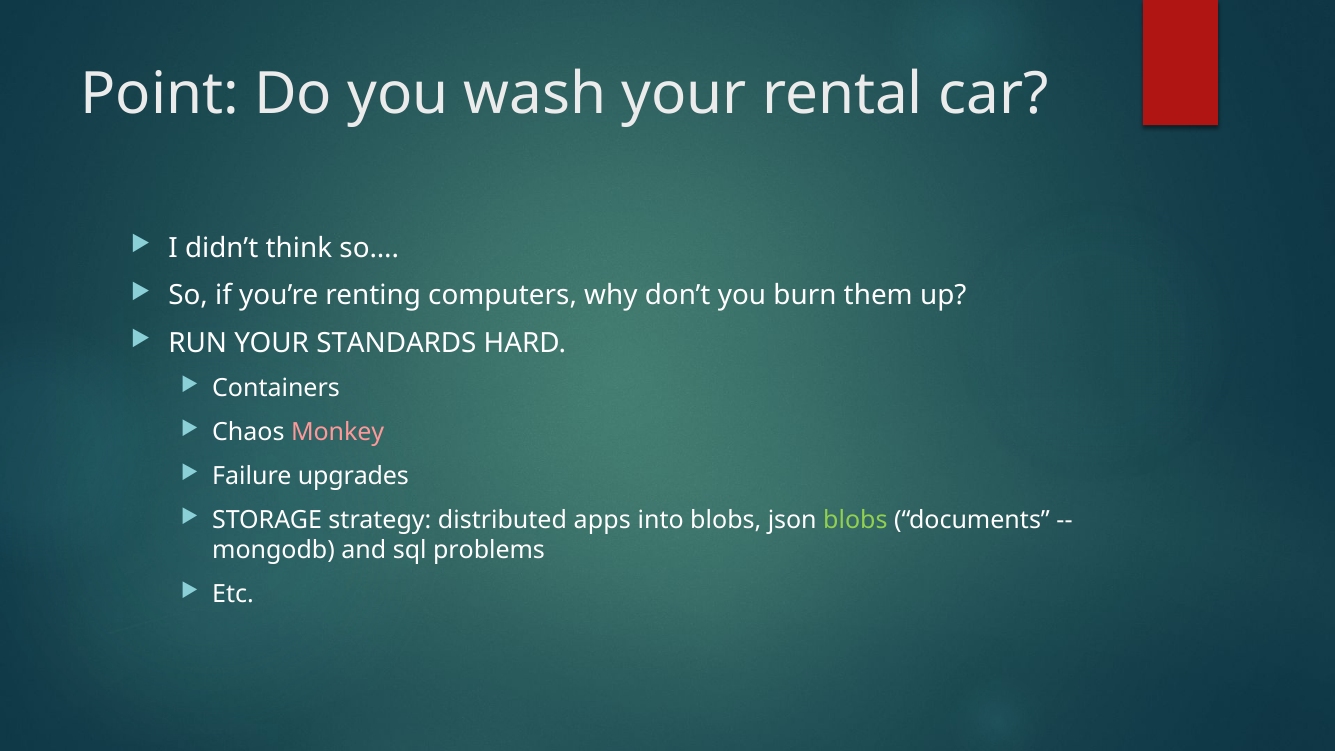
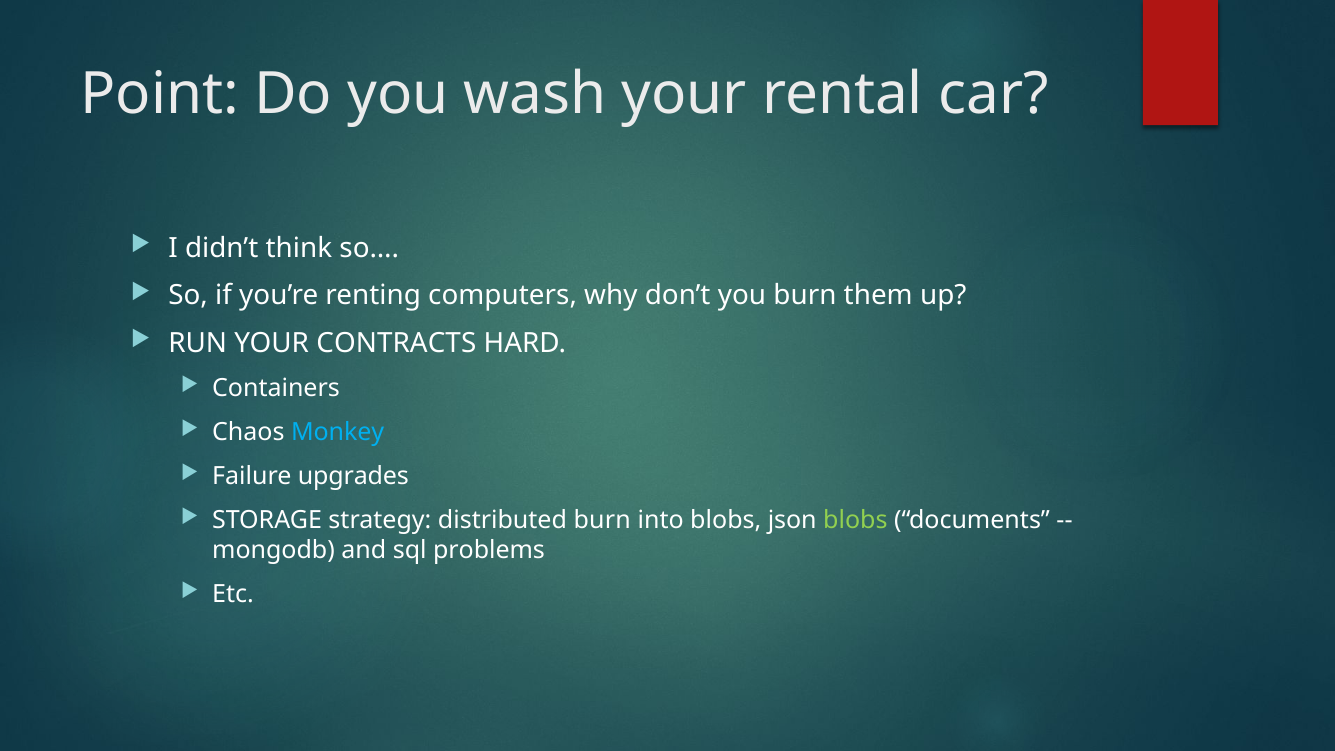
STANDARDS: STANDARDS -> CONTRACTS
Monkey colour: pink -> light blue
distributed apps: apps -> burn
